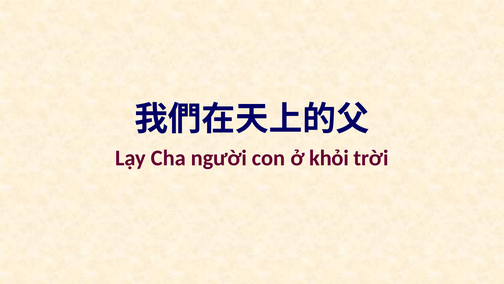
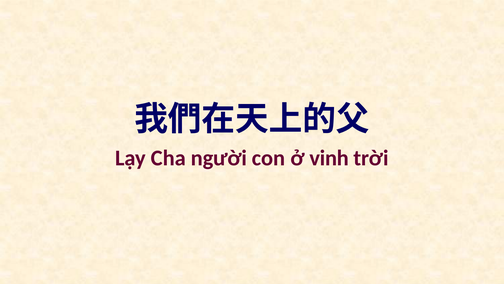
khỏi: khỏi -> vinh
